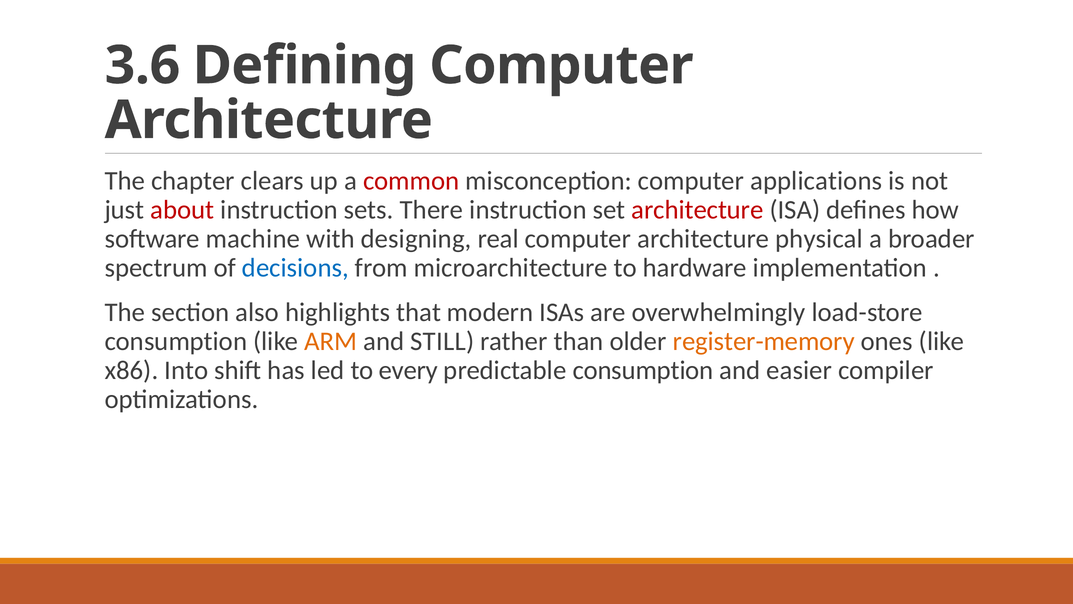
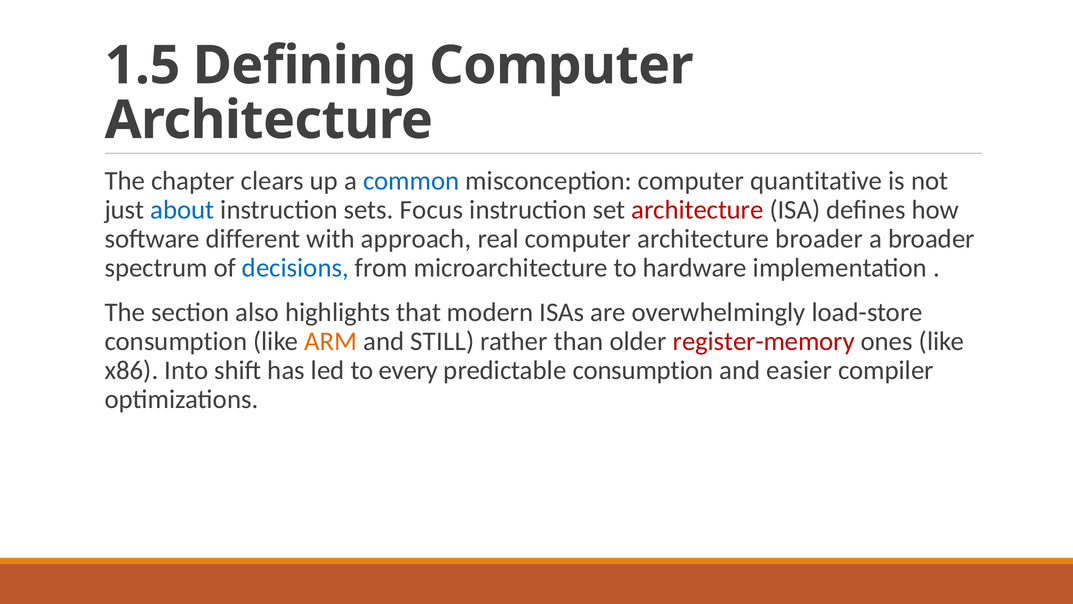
3.6: 3.6 -> 1.5
common colour: red -> blue
applications: applications -> quantitative
about colour: red -> blue
There: There -> Focus
machine: machine -> different
designing: designing -> approach
architecture physical: physical -> broader
register-memory colour: orange -> red
